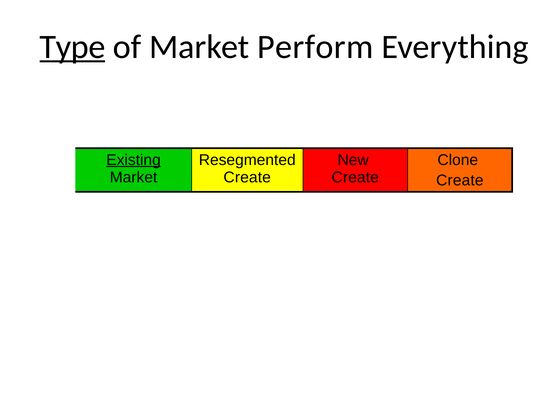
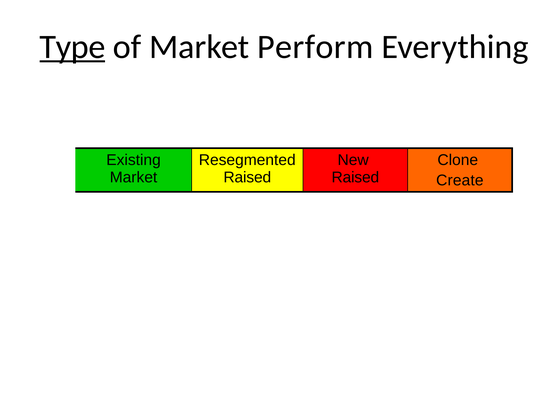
Existing underline: present -> none
Create at (247, 177): Create -> Raised
Create at (355, 177): Create -> Raised
